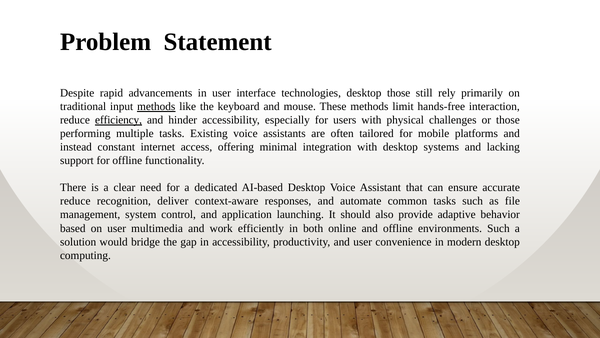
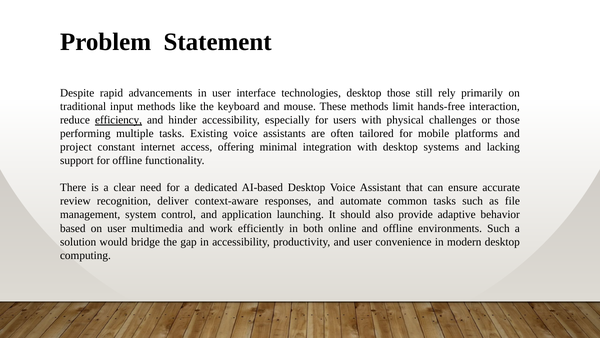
methods at (156, 106) underline: present -> none
instead: instead -> project
reduce at (75, 201): reduce -> review
